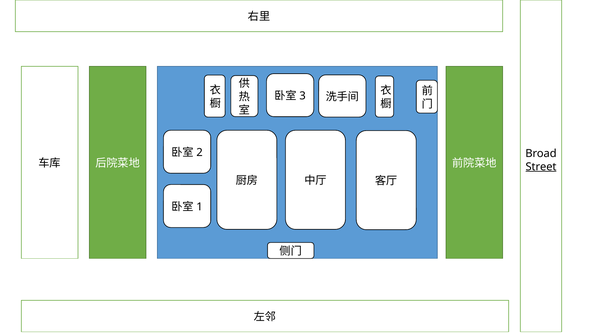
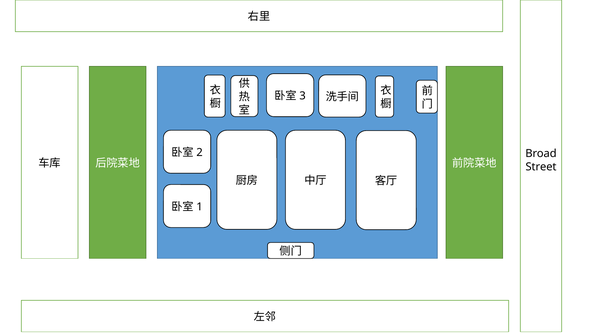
Street underline: present -> none
